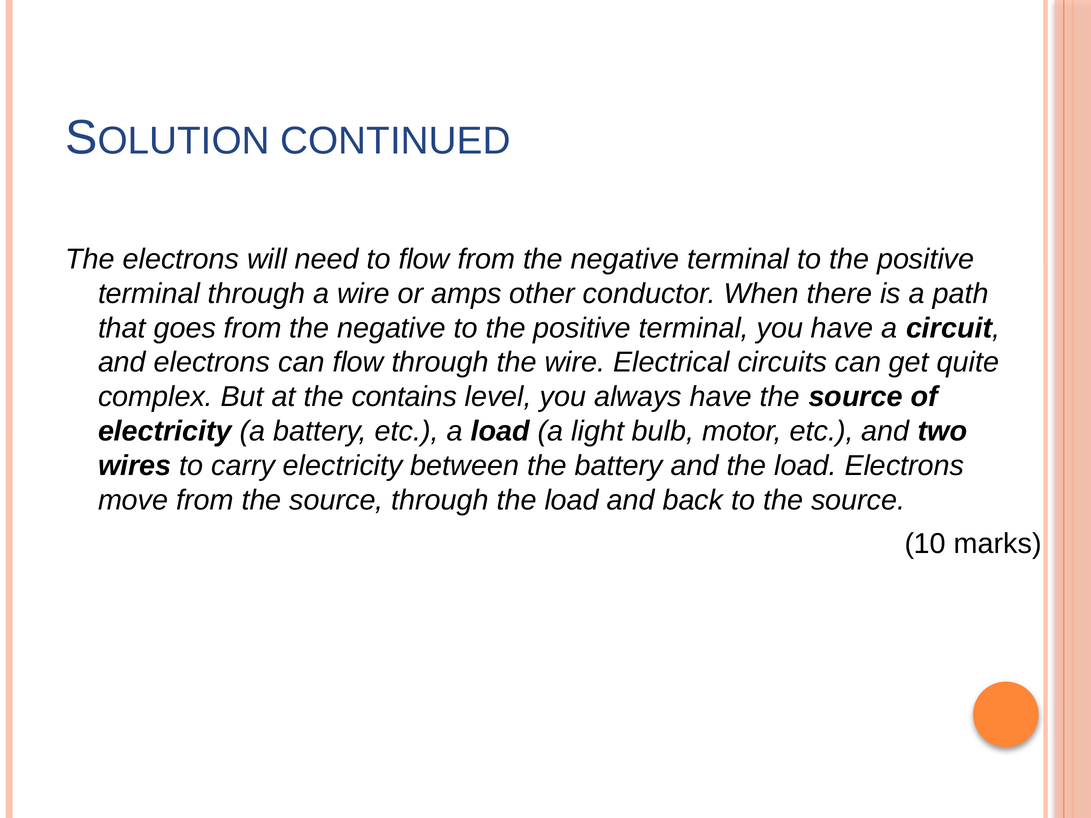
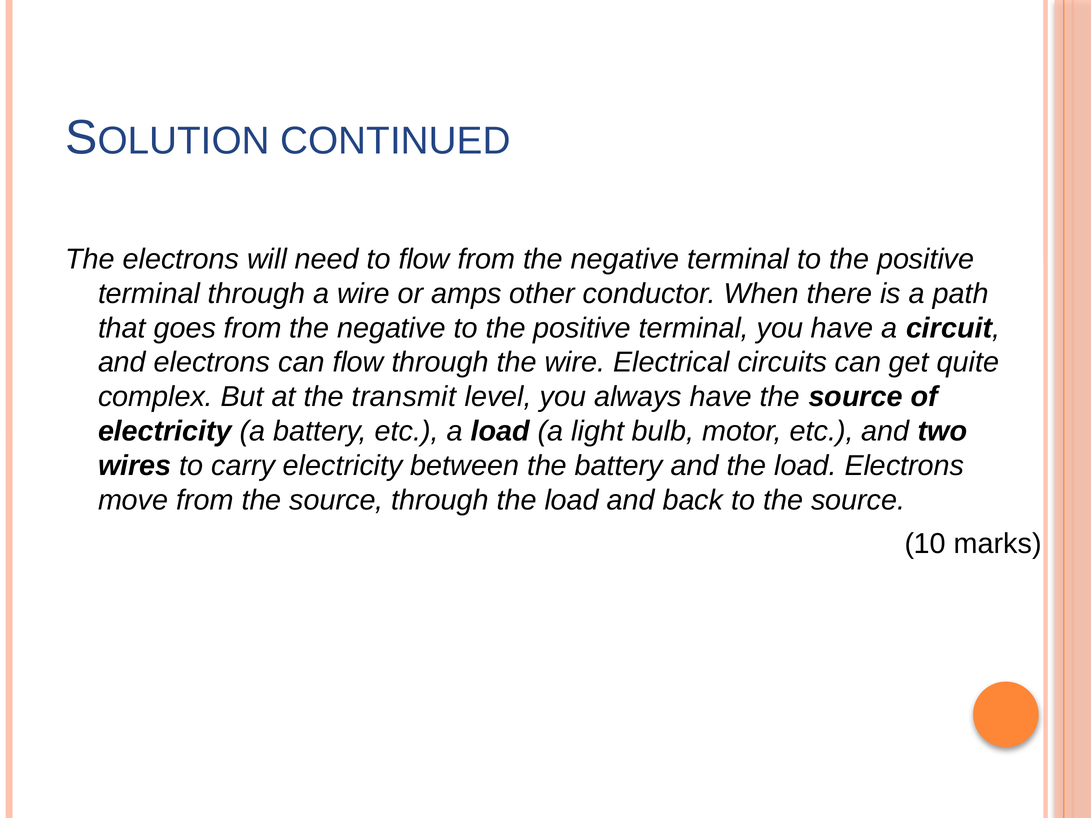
contains: contains -> transmit
